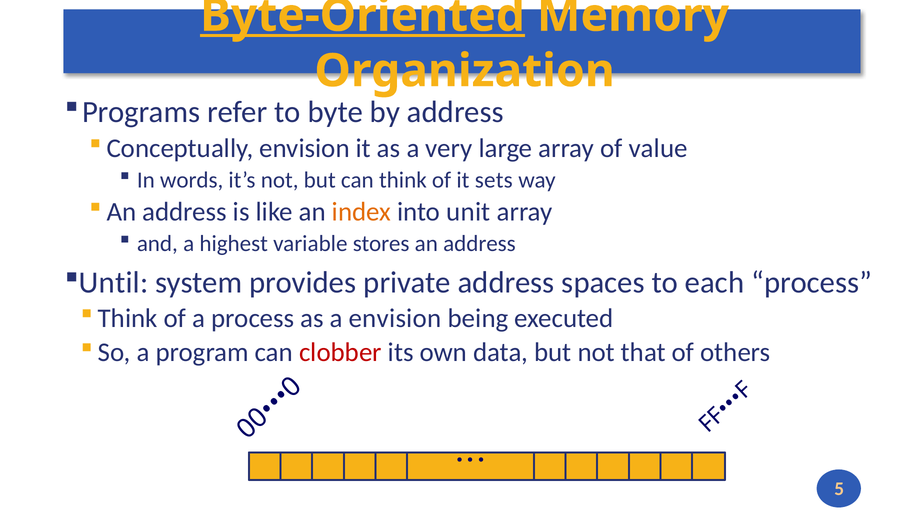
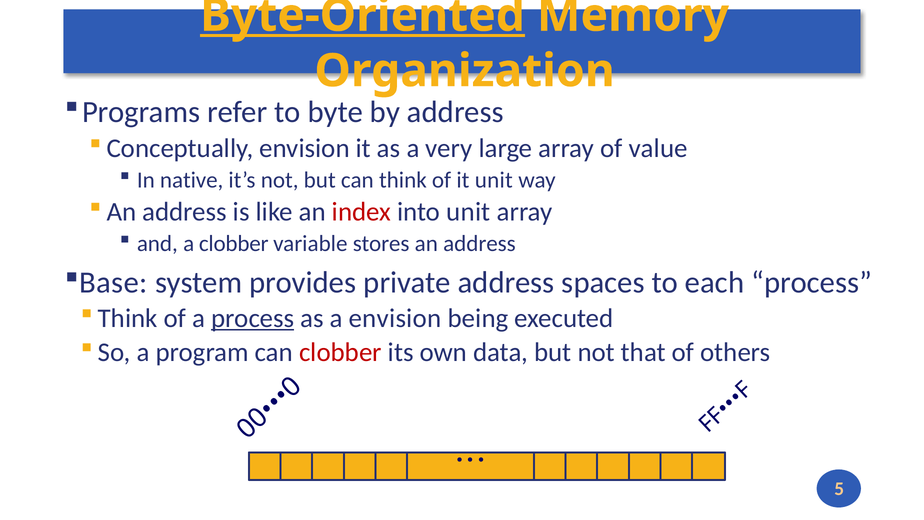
words: words -> native
it sets: sets -> unit
index colour: orange -> red
a highest: highest -> clobber
Until: Until -> Base
process at (253, 318) underline: none -> present
